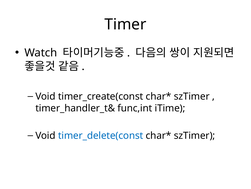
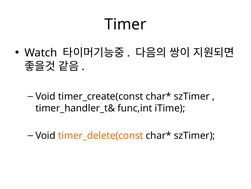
timer_delete(const colour: blue -> orange
